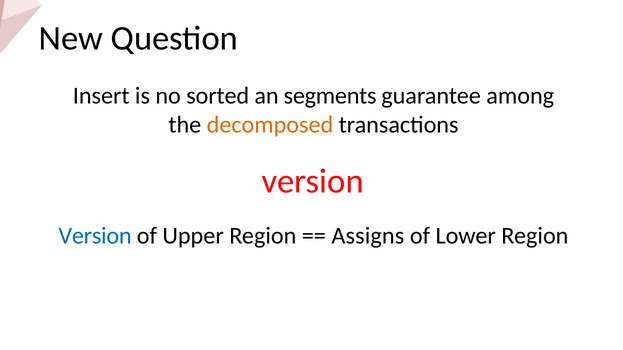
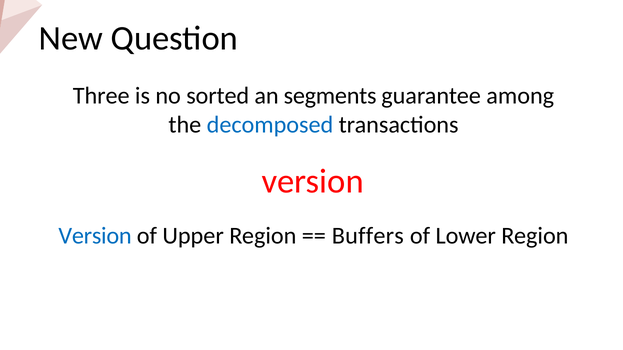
Insert: Insert -> Three
decomposed colour: orange -> blue
Assigns: Assigns -> Buffers
